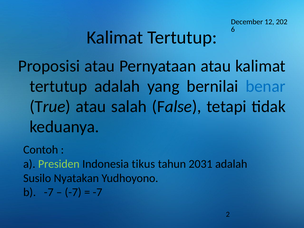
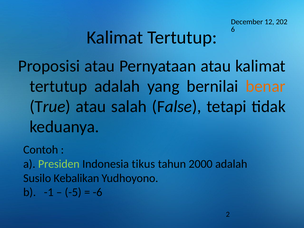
benar colour: blue -> orange
2031: 2031 -> 2000
Nyatakan: Nyatakan -> Kebalikan
b -7: -7 -> -1
-7 at (73, 192): -7 -> -5
-7 at (98, 192): -7 -> -6
